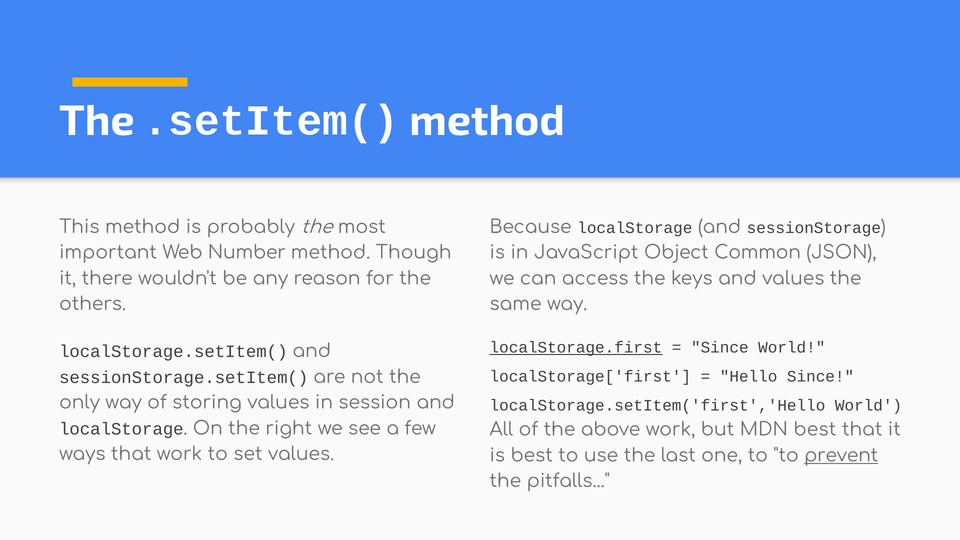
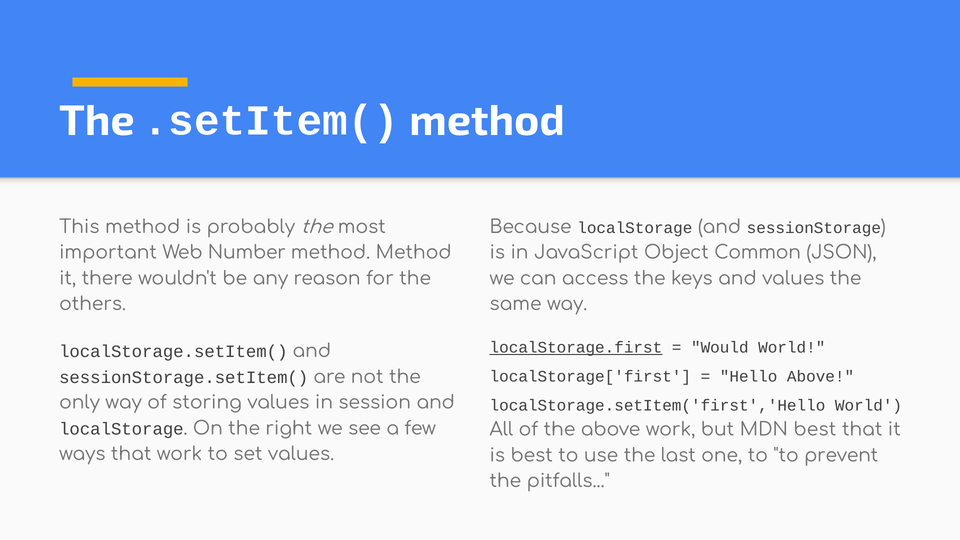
method Though: Though -> Method
Since at (720, 348): Since -> Would
Hello Since: Since -> Above
prevent underline: present -> none
